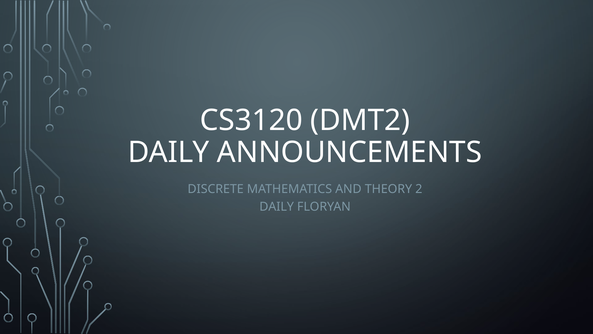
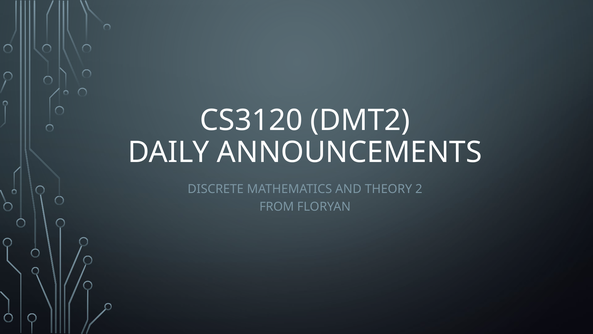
DAILY at (277, 206): DAILY -> FROM
